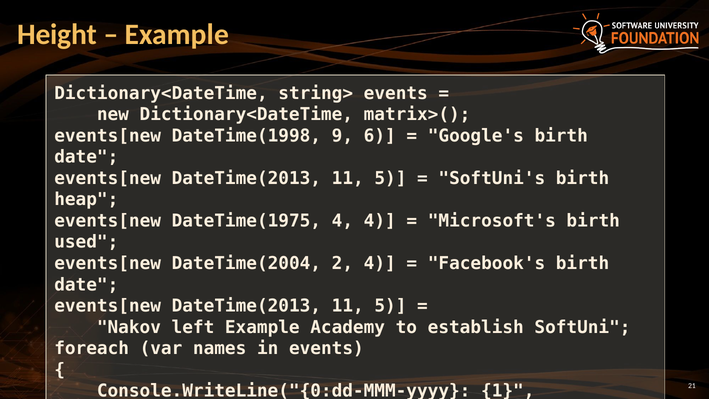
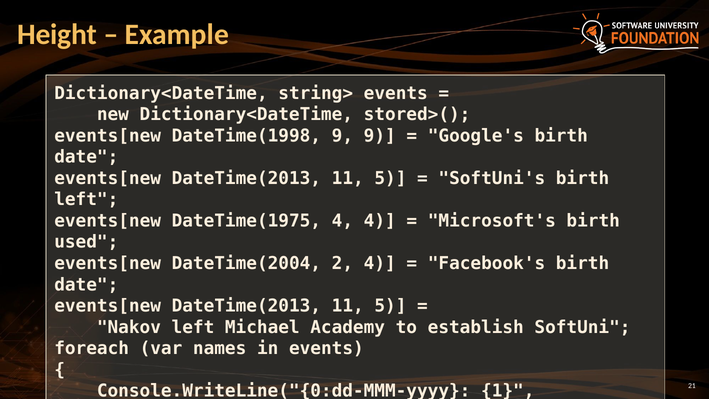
matrix>(: matrix>( -> stored>(
9 6: 6 -> 9
heap at (86, 200): heap -> left
left Example: Example -> Michael
